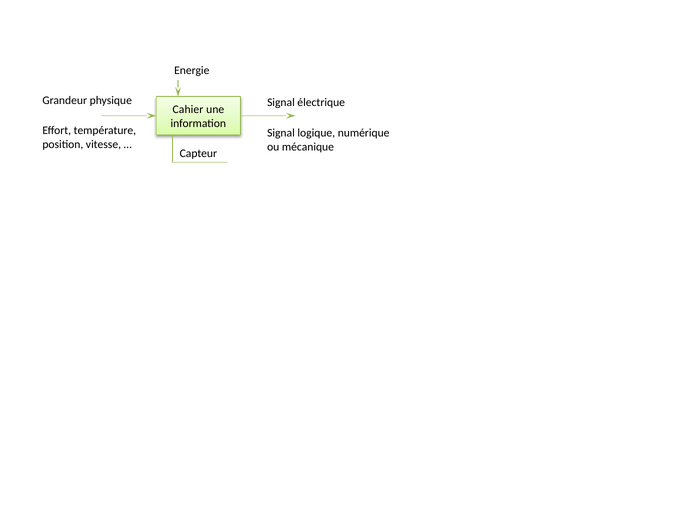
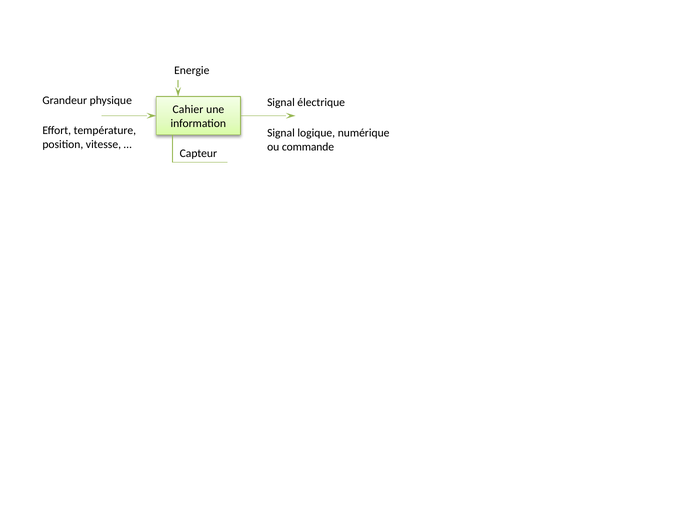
mécanique: mécanique -> commande
